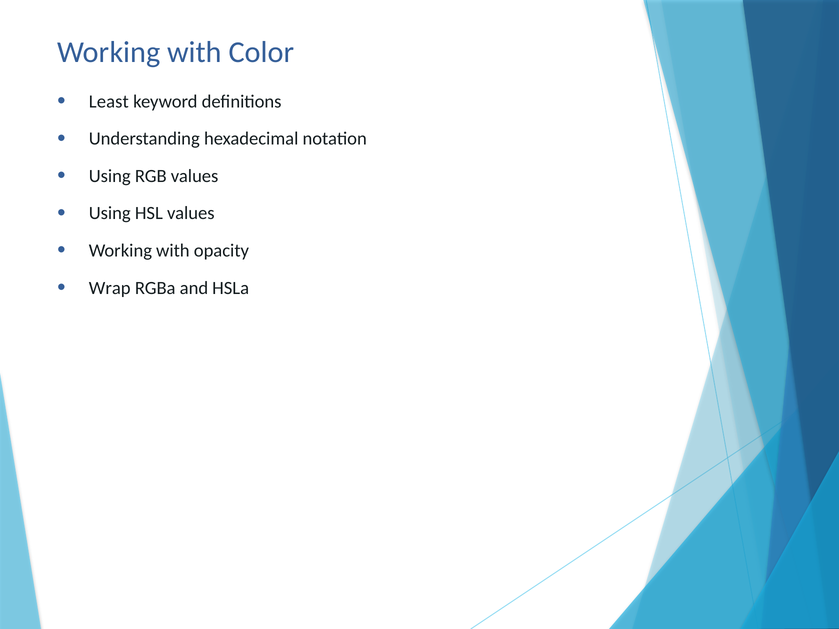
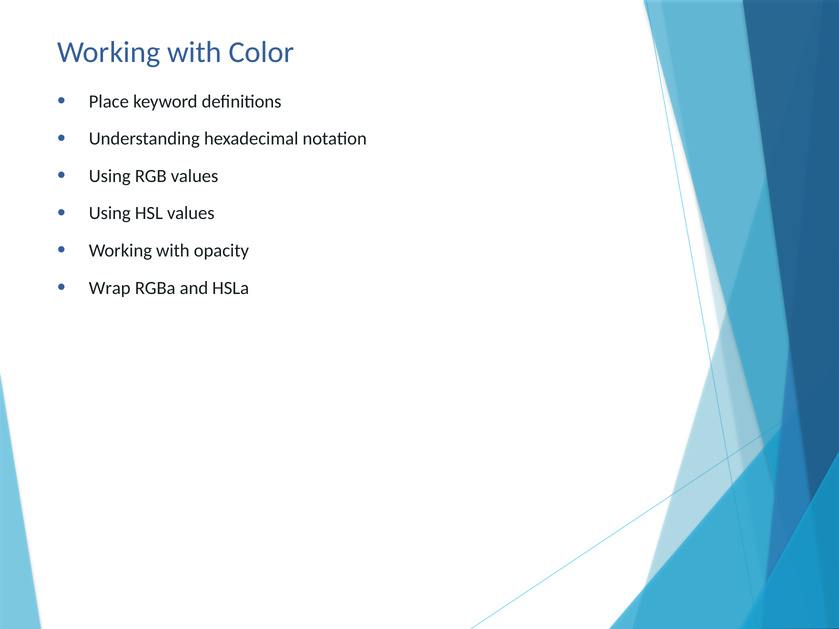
Least: Least -> Place
